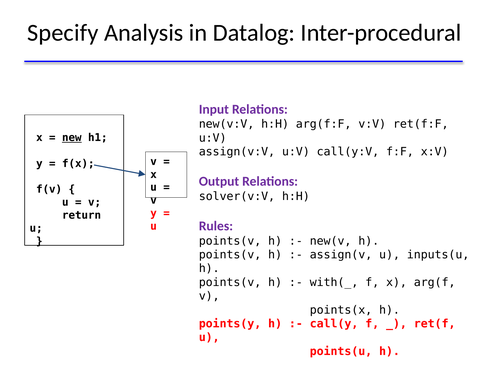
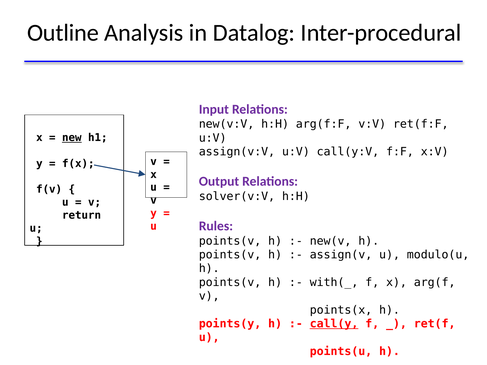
Specify: Specify -> Outline
inputs(u: inputs(u -> modulo(u
call(y underline: none -> present
